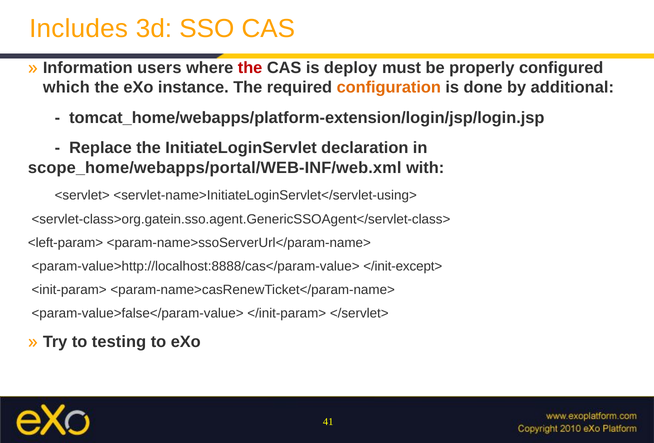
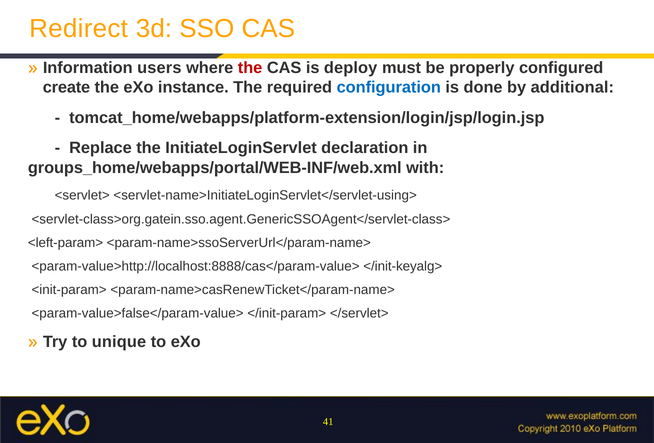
Includes: Includes -> Redirect
which: which -> create
configuration colour: orange -> blue
scope_home/webapps/portal/WEB-INF/web.xml: scope_home/webapps/portal/WEB-INF/web.xml -> groups_home/webapps/portal/WEB-INF/web.xml
</init-except>: </init-except> -> </init-keyalg>
testing: testing -> unique
